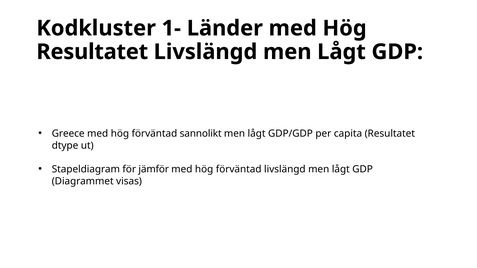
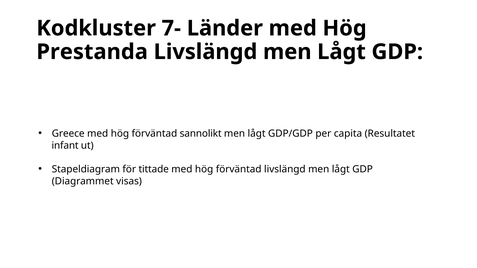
1-: 1- -> 7-
Resultatet at (92, 52): Resultatet -> Prestanda
dtype: dtype -> infant
jämför: jämför -> tittade
